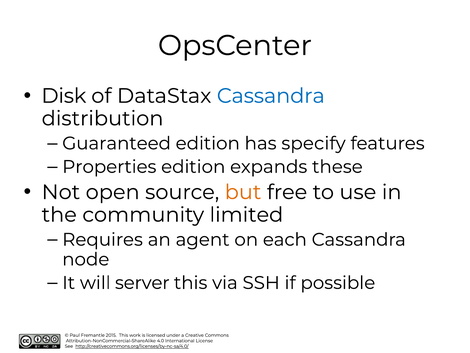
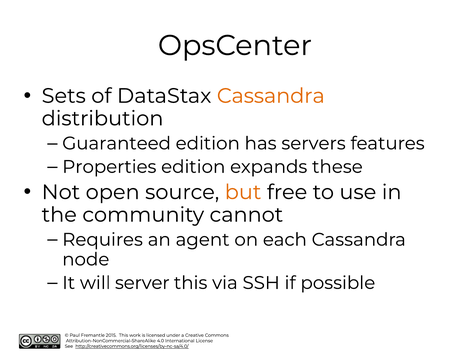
Disk: Disk -> Sets
Cassandra at (271, 96) colour: blue -> orange
specify: specify -> servers
limited: limited -> cannot
